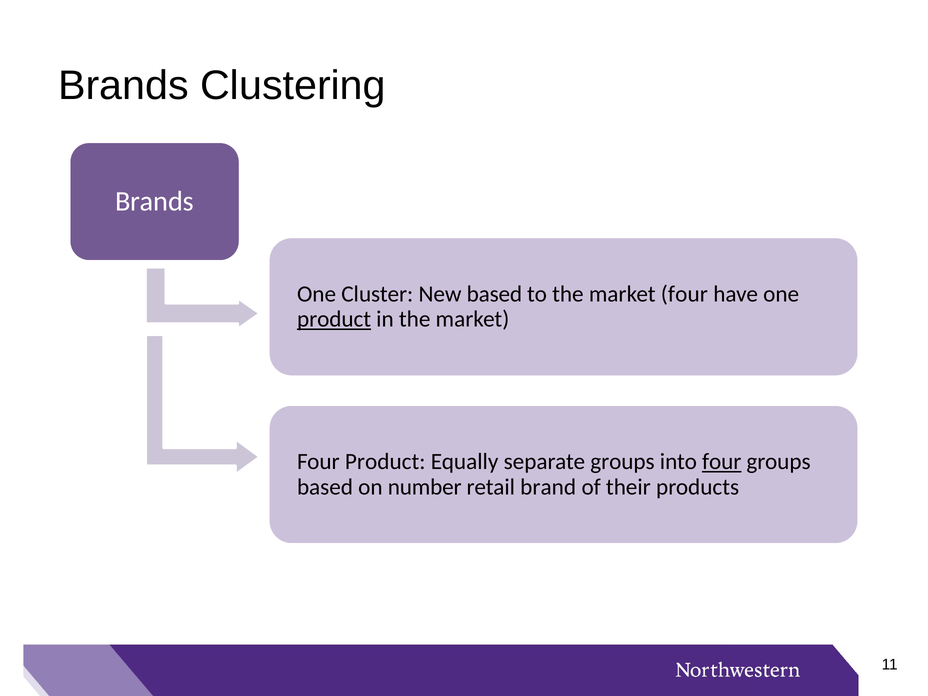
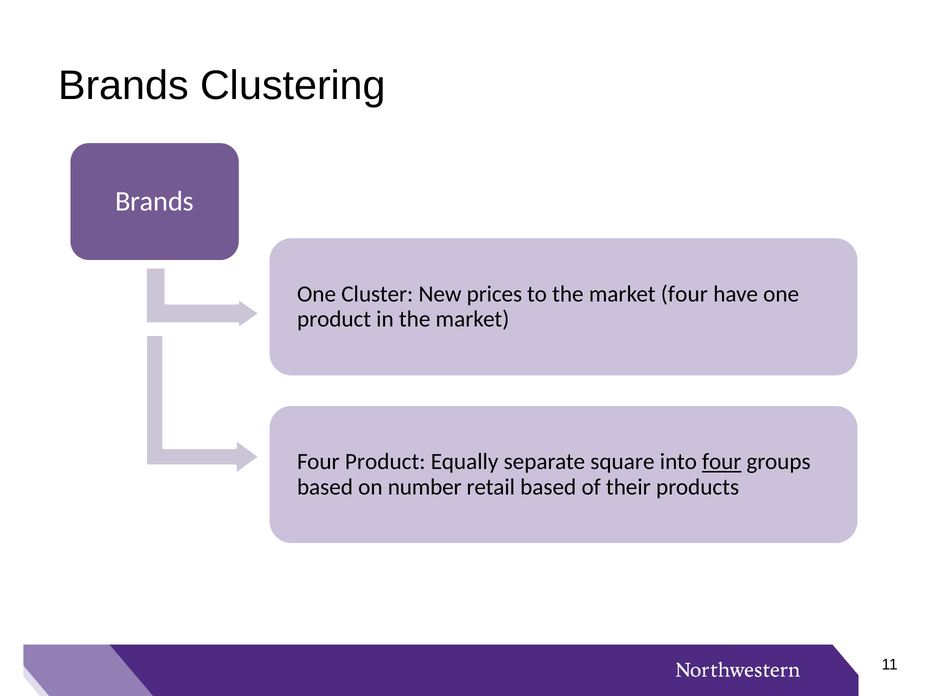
New based: based -> prices
product at (334, 319) underline: present -> none
separate groups: groups -> square
retail brand: brand -> based
